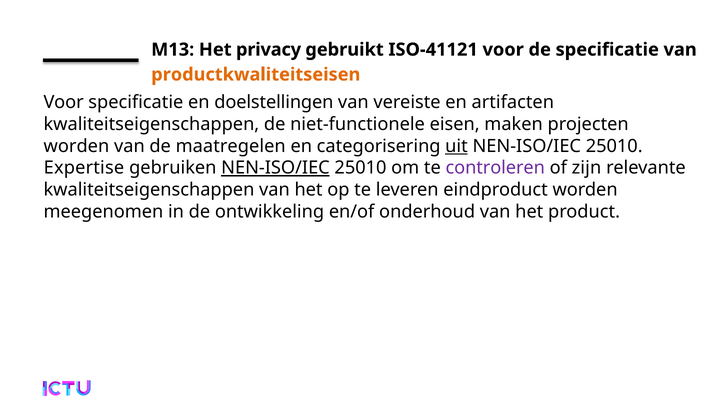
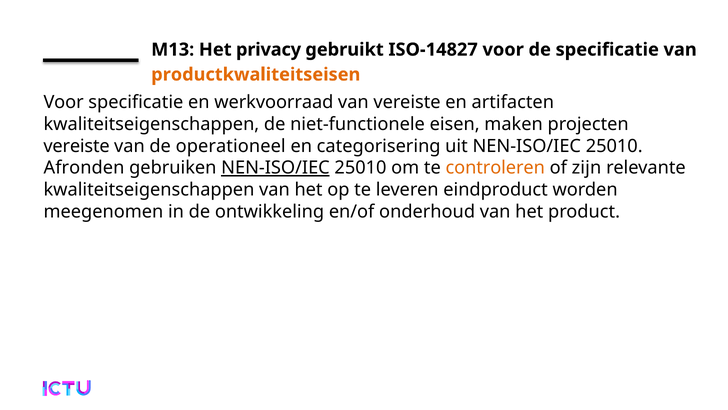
ISO-41121: ISO-41121 -> ISO-14827
doelstellingen: doelstellingen -> werkvoorraad
worden at (76, 146): worden -> vereiste
maatregelen: maatregelen -> operationeel
uit underline: present -> none
Expertise: Expertise -> Afronden
controleren colour: purple -> orange
